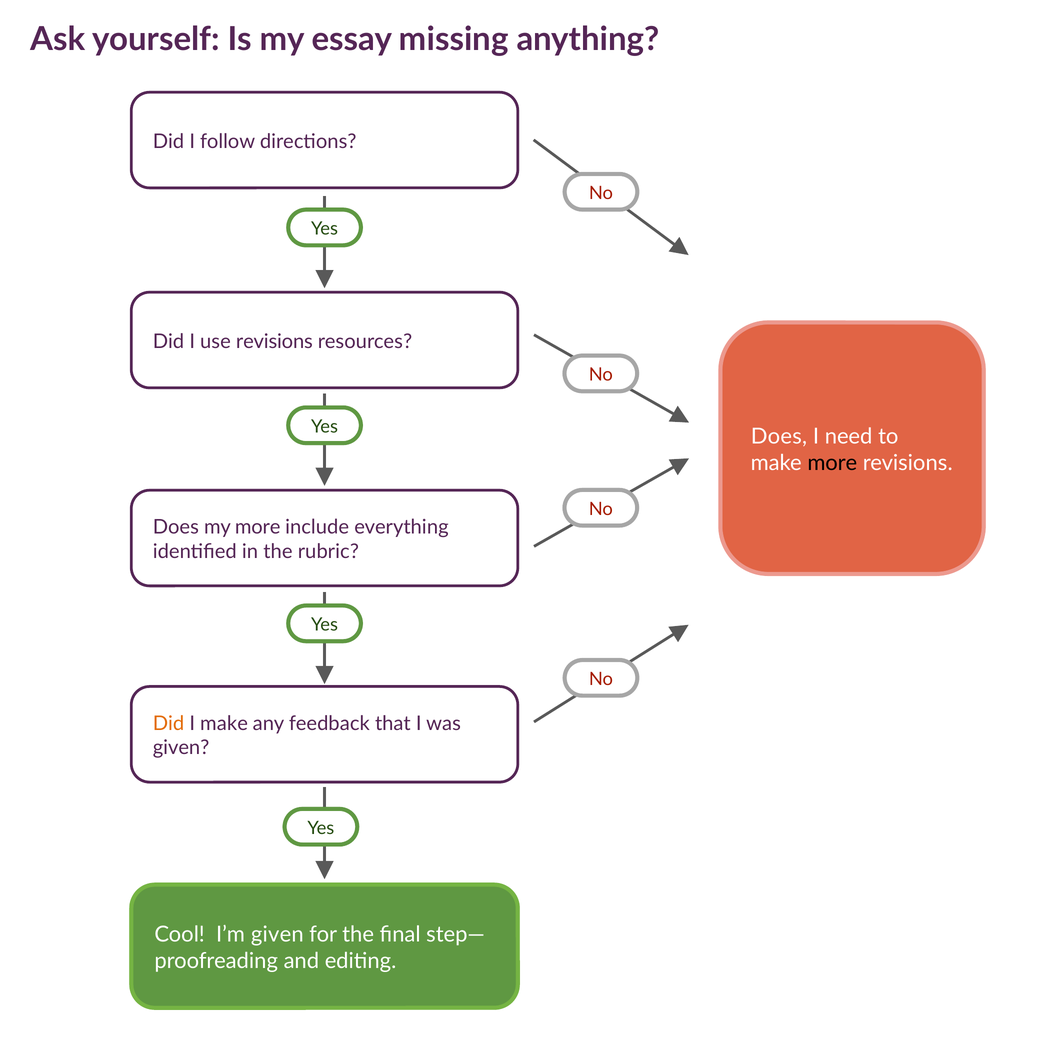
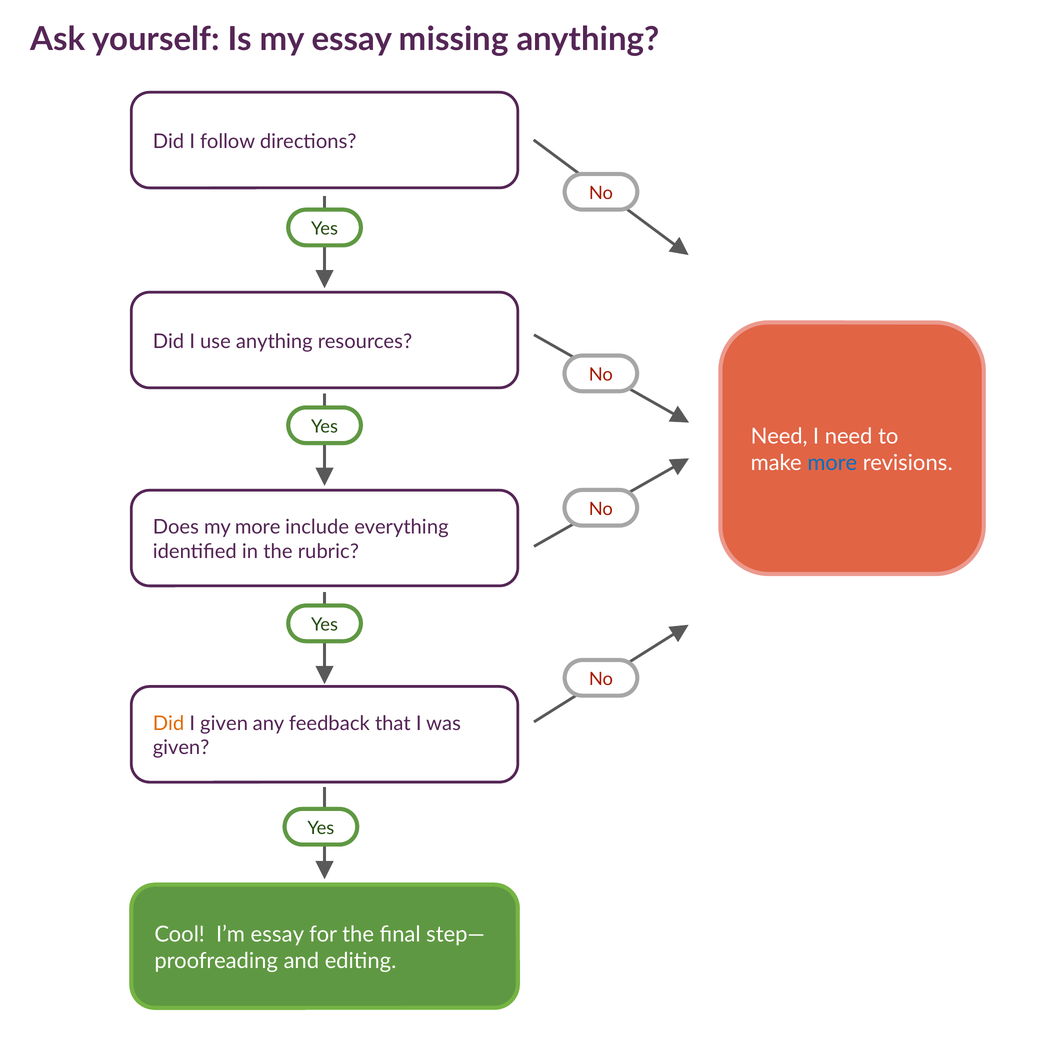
use revisions: revisions -> anything
Does at (779, 437): Does -> Need
more at (832, 463) colour: black -> blue
I make: make -> given
I’m given: given -> essay
